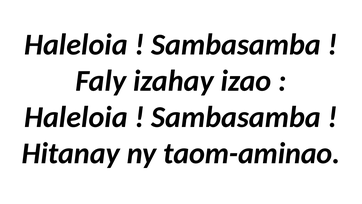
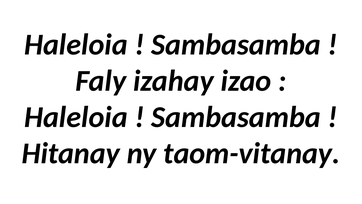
taom-aminao: taom-aminao -> taom-vitanay
